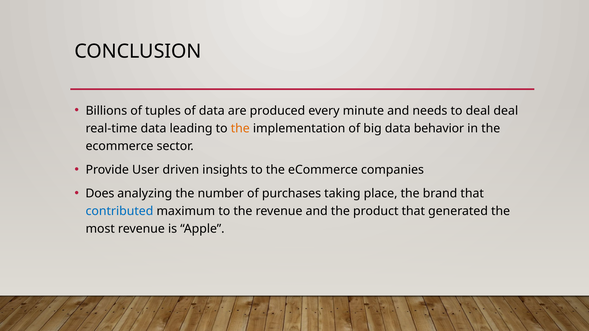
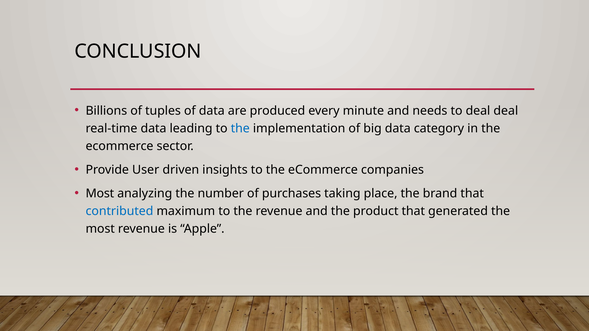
the at (240, 128) colour: orange -> blue
behavior: behavior -> category
Does at (100, 194): Does -> Most
